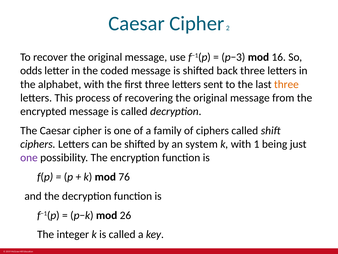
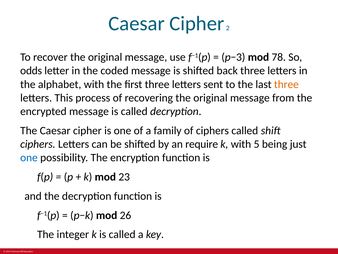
16: 16 -> 78
system: system -> require
1: 1 -> 5
one at (29, 157) colour: purple -> blue
76: 76 -> 23
